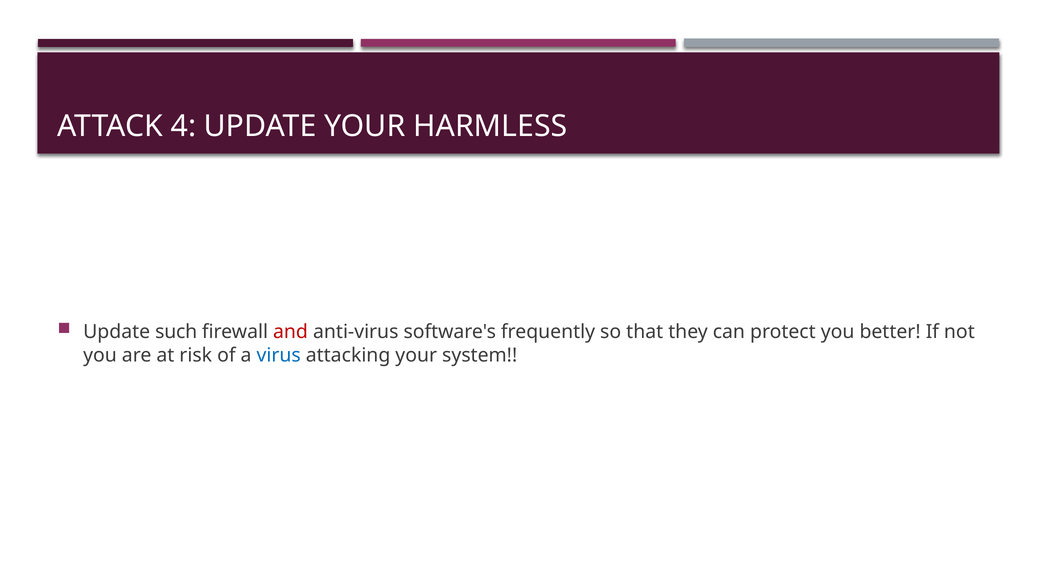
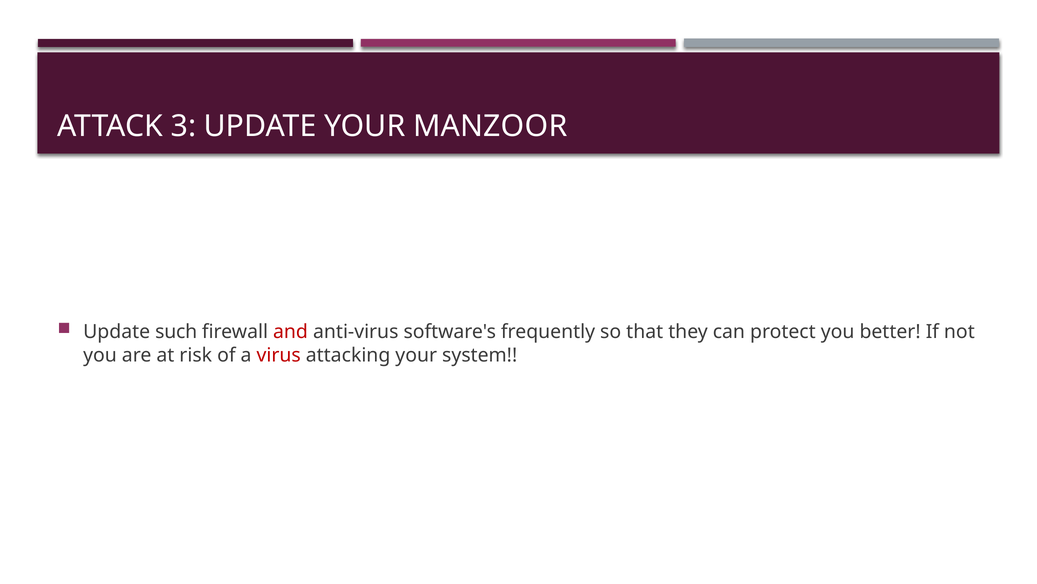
4: 4 -> 3
HARMLESS: HARMLESS -> MANZOOR
virus colour: blue -> red
